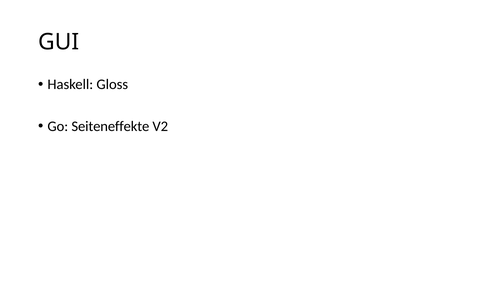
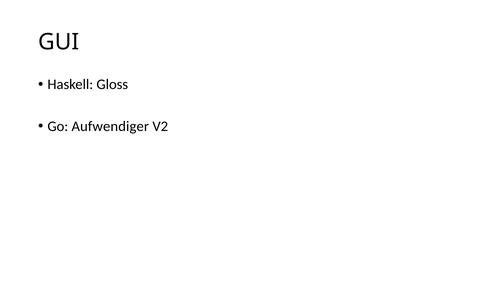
Seiteneffekte: Seiteneffekte -> Aufwendiger
